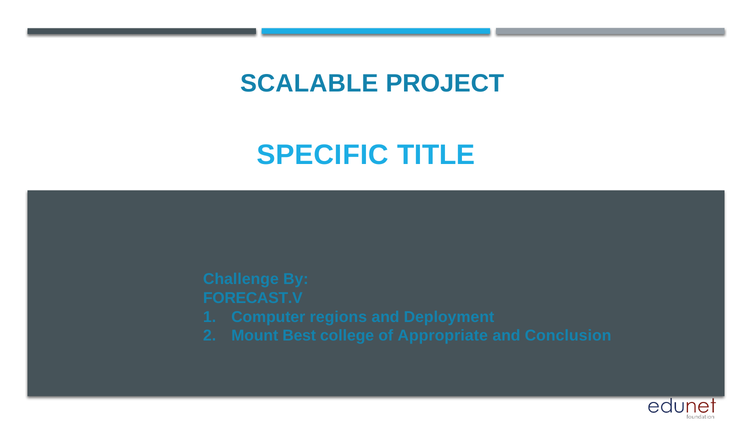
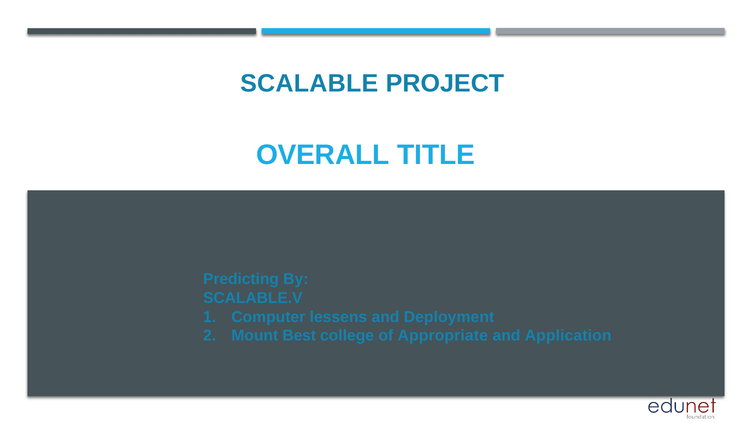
SPECIFIC: SPECIFIC -> OVERALL
Challenge: Challenge -> Predicting
FORECAST.V: FORECAST.V -> SCALABLE.V
regions: regions -> lessens
Conclusion: Conclusion -> Application
